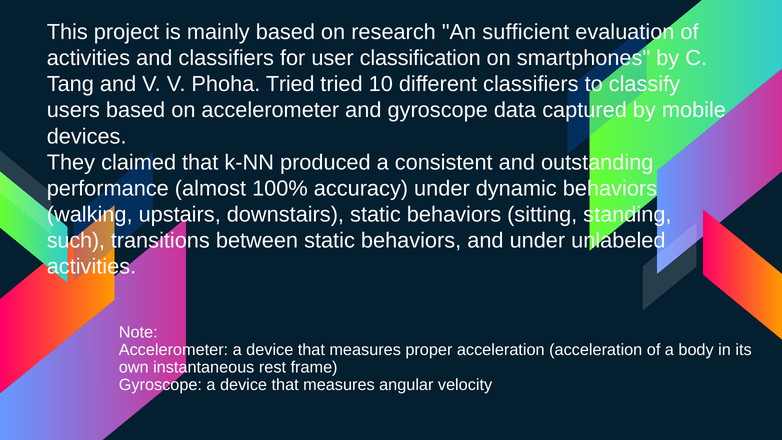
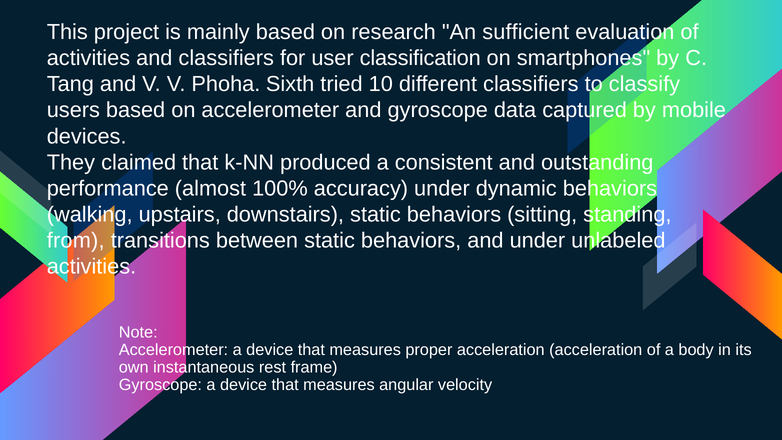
Phoha Tried: Tried -> Sixth
such: such -> from
